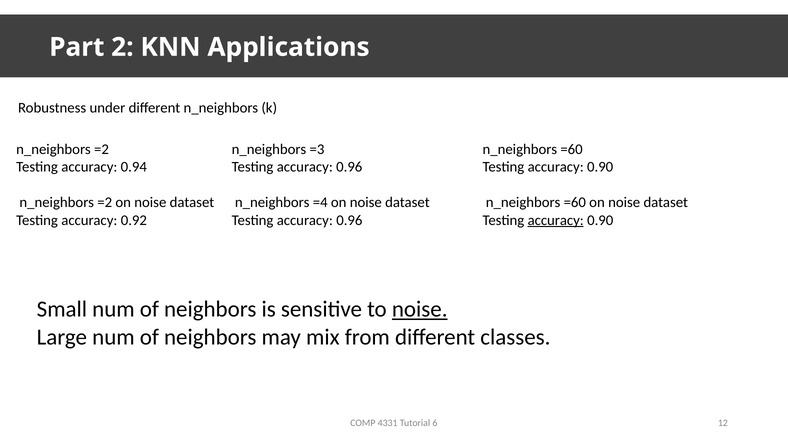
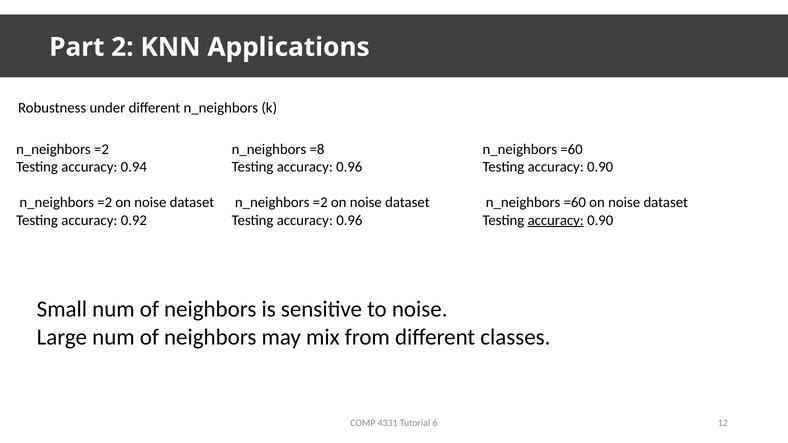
=3: =3 -> =8
=4 at (320, 203): =4 -> =2
noise at (420, 310) underline: present -> none
